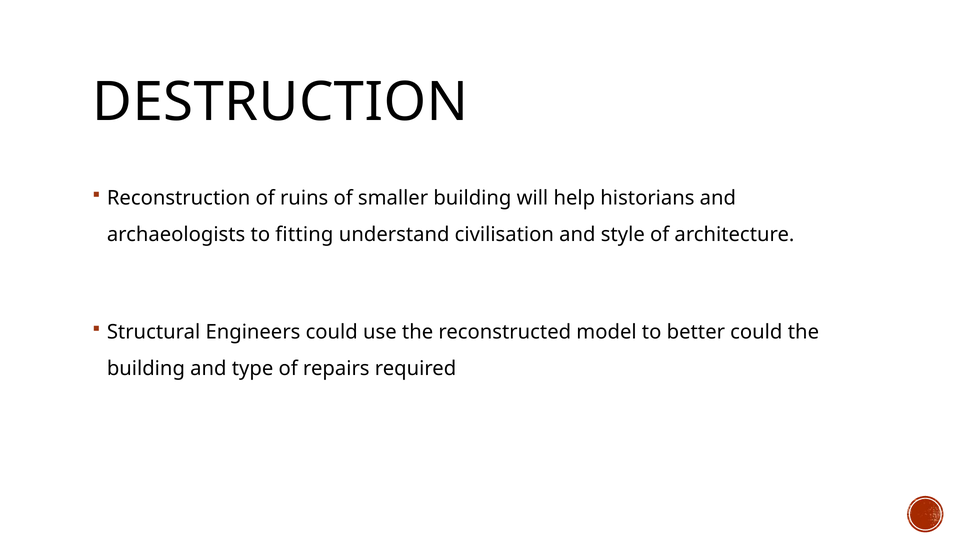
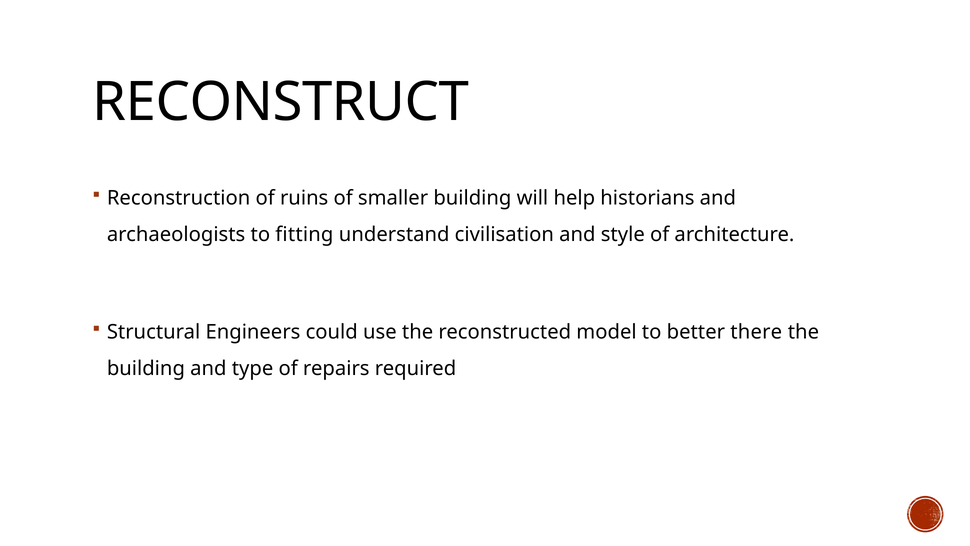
DESTRUCTION: DESTRUCTION -> RECONSTRUCT
better could: could -> there
